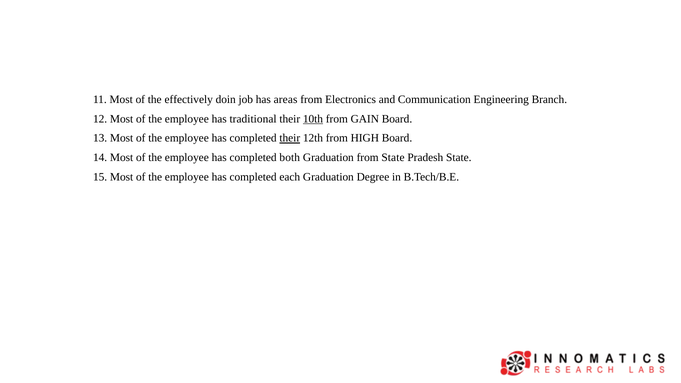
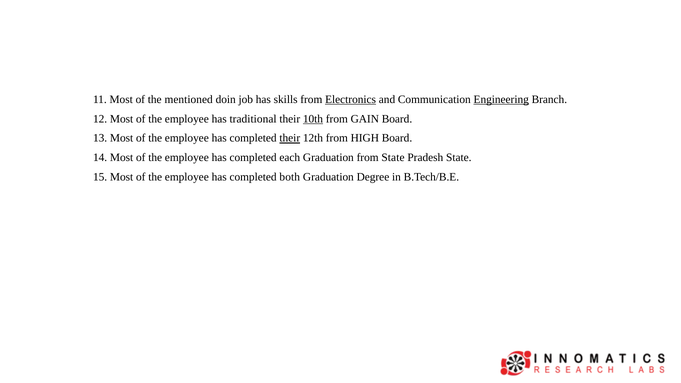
effectively: effectively -> mentioned
areas: areas -> skills
Electronics underline: none -> present
Engineering underline: none -> present
both: both -> each
each: each -> both
